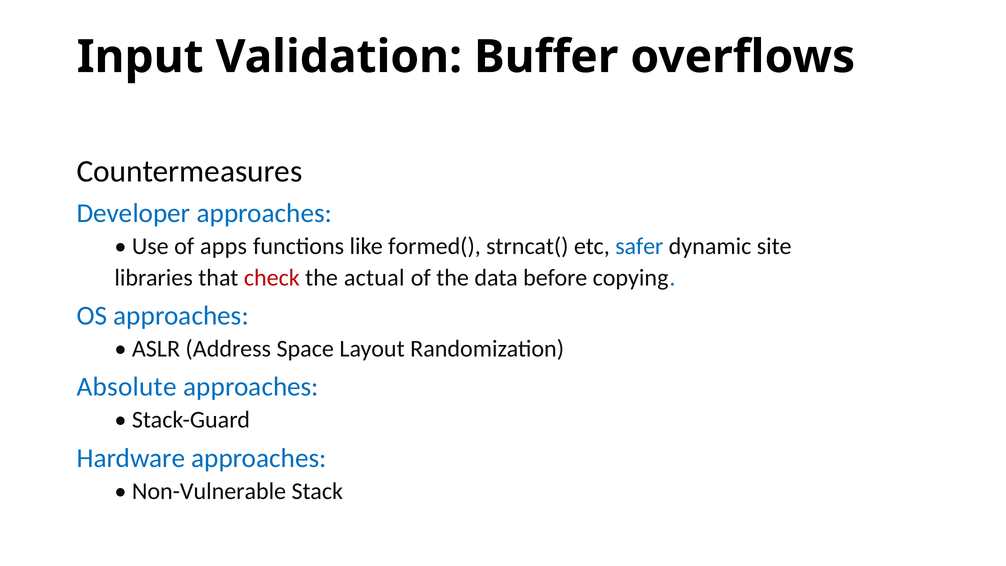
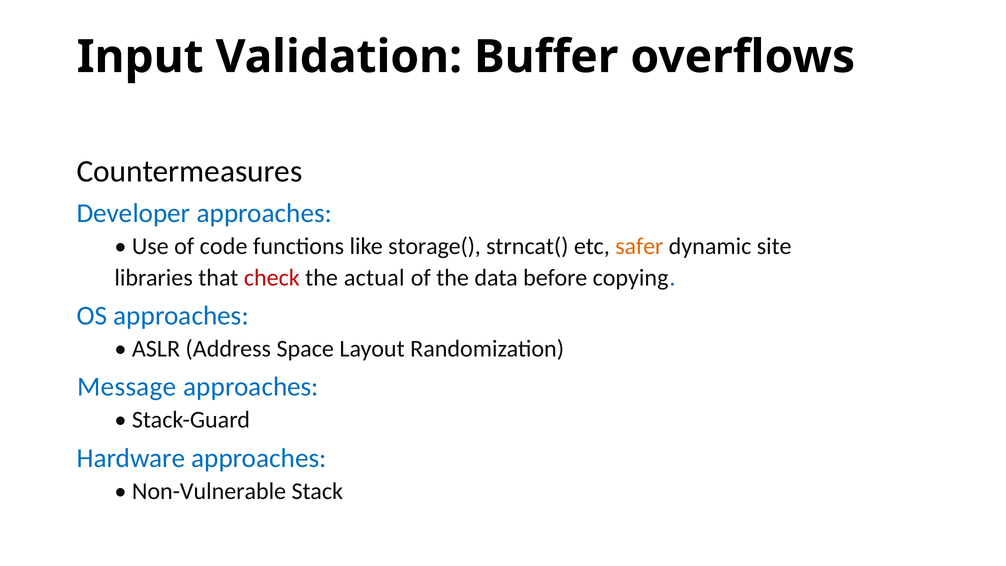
apps: apps -> code
formed(: formed( -> storage(
safer colour: blue -> orange
Absolute: Absolute -> Message
